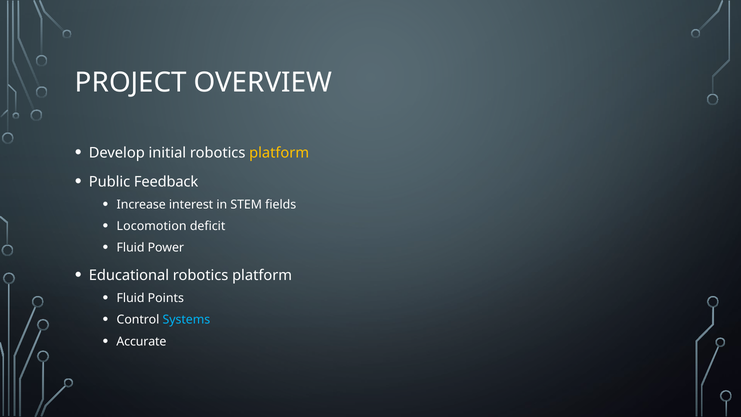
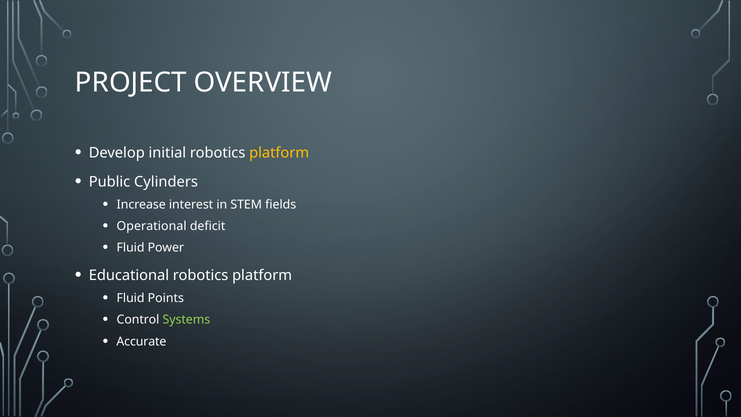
Feedback: Feedback -> Cylinders
Locomotion: Locomotion -> Operational
Systems colour: light blue -> light green
